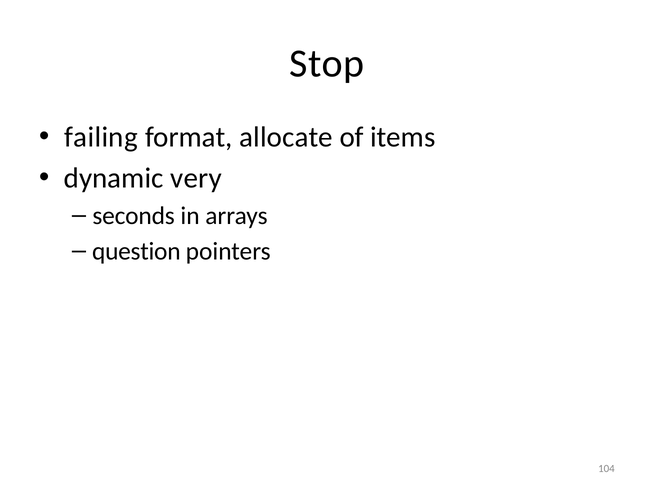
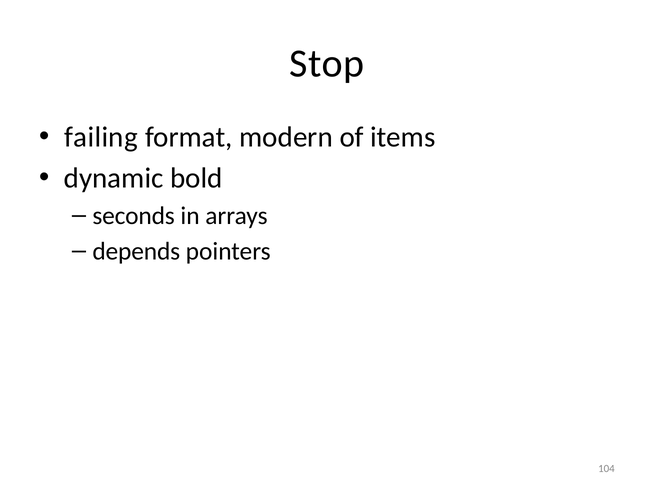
allocate: allocate -> modern
very: very -> bold
question: question -> depends
